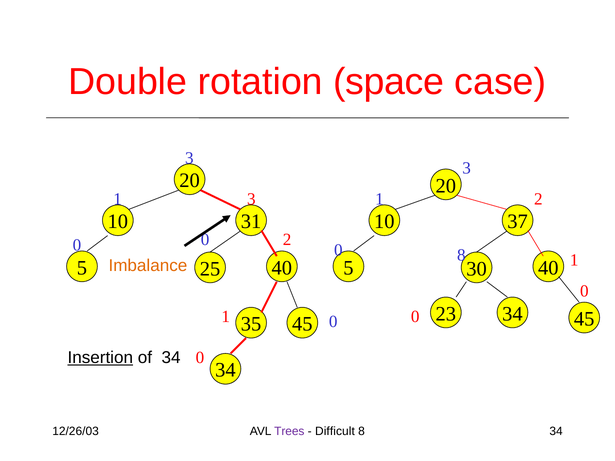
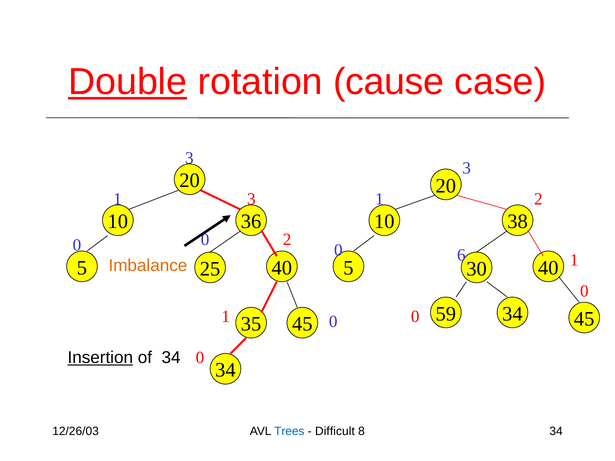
Double underline: none -> present
space: space -> cause
31: 31 -> 36
37: 37 -> 38
0 8: 8 -> 6
23: 23 -> 59
Trees colour: purple -> blue
